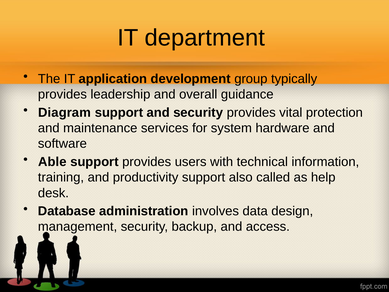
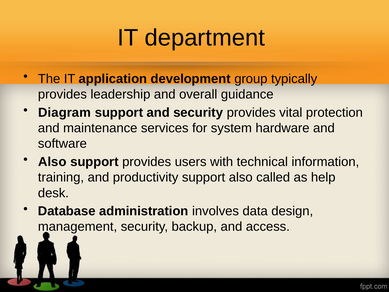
Able at (52, 162): Able -> Also
